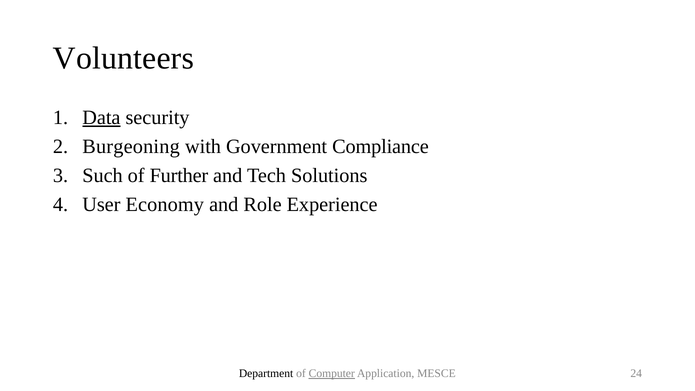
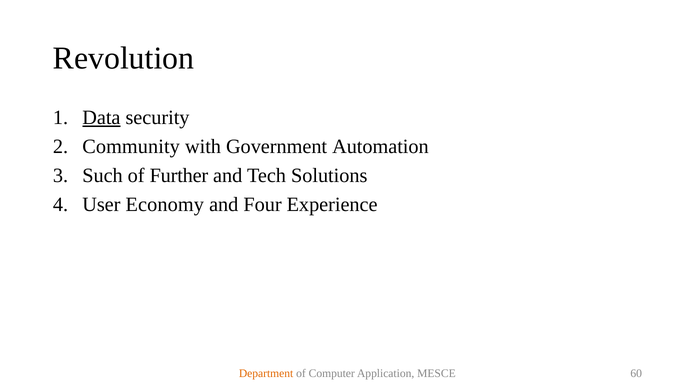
Volunteers: Volunteers -> Revolution
Burgeoning: Burgeoning -> Community
Compliance: Compliance -> Automation
Role: Role -> Four
Department colour: black -> orange
Computer underline: present -> none
24: 24 -> 60
